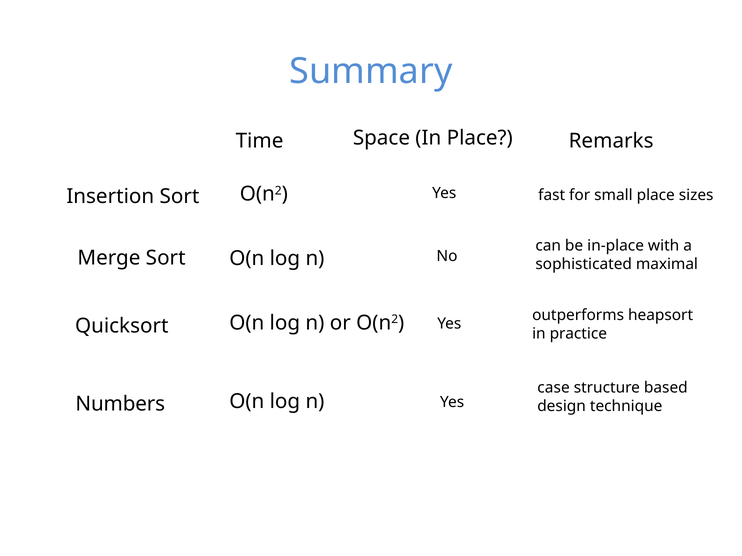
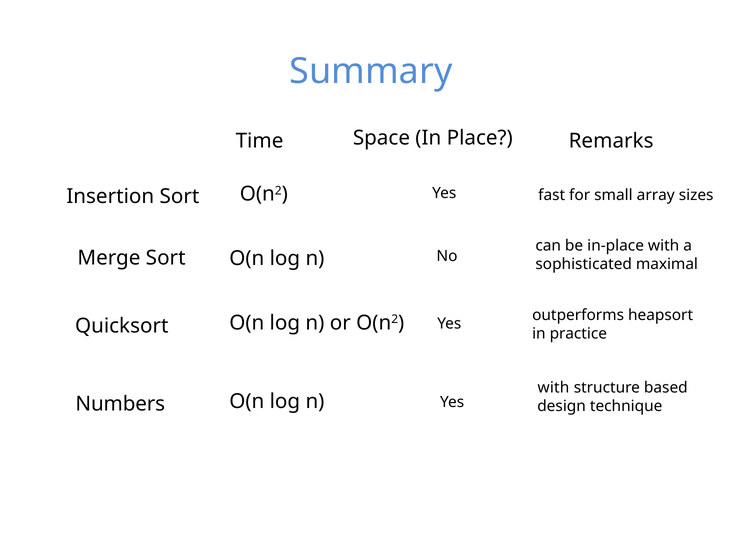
small place: place -> array
case at (554, 388): case -> with
